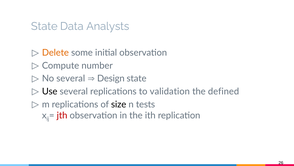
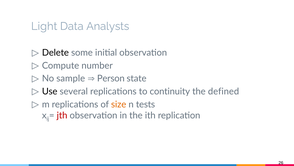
State at (44, 26): State -> Light
Delete colour: orange -> black
No several: several -> sample
Design: Design -> Person
validation: validation -> continuity
size colour: black -> orange
